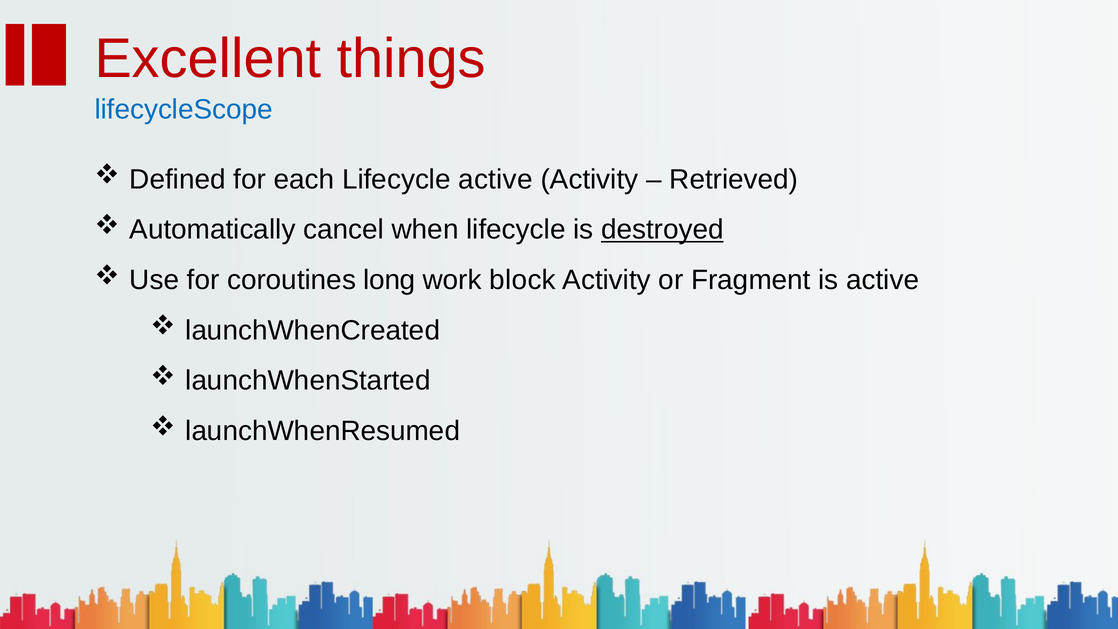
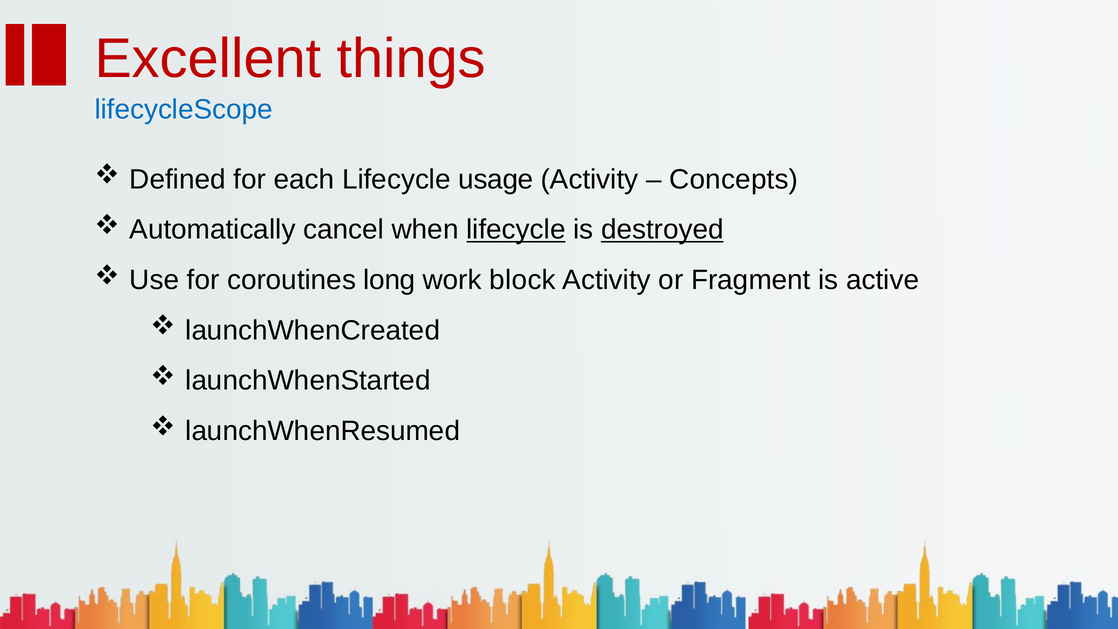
Lifecycle active: active -> usage
Retrieved: Retrieved -> Concepts
lifecycle at (516, 230) underline: none -> present
